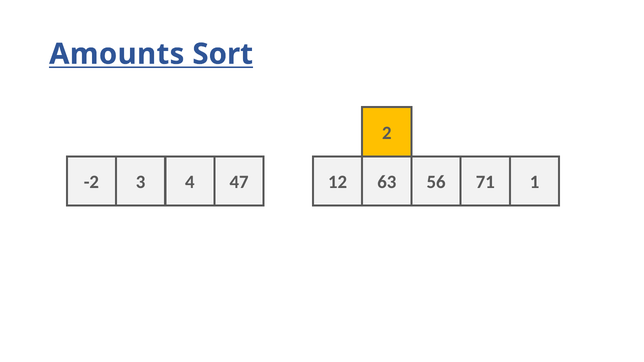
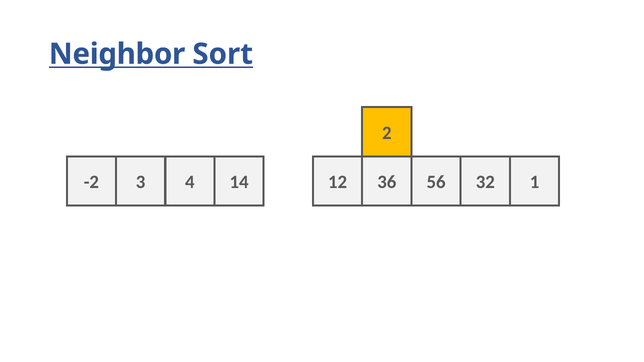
Amounts: Amounts -> Neighbor
47: 47 -> 14
63: 63 -> 36
71: 71 -> 32
